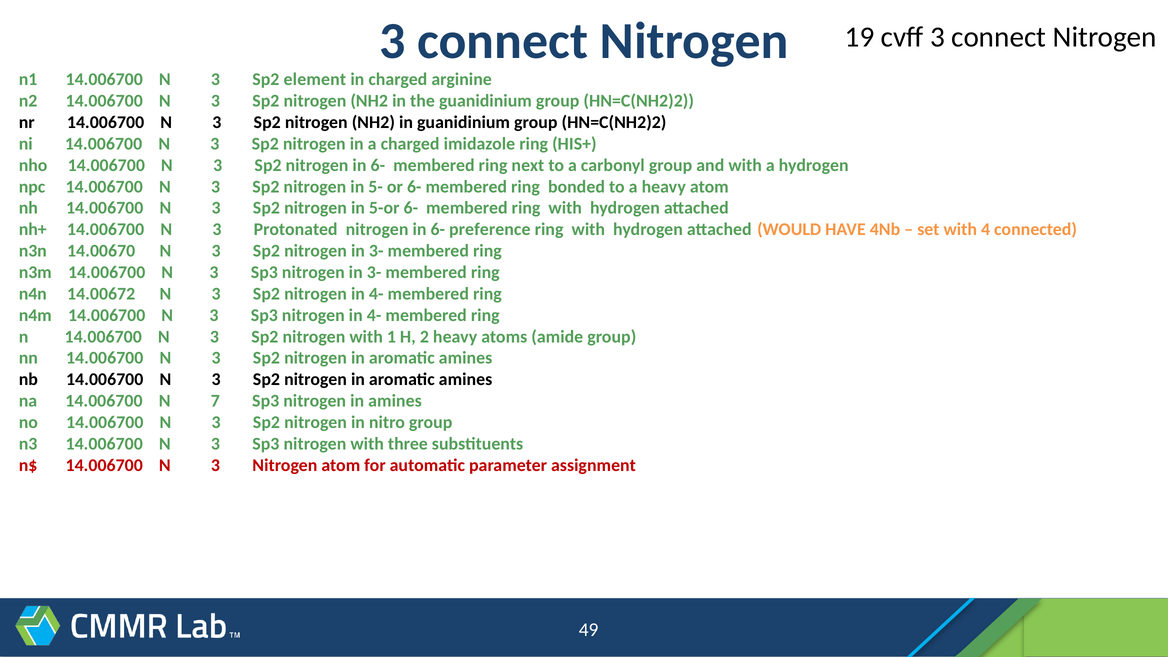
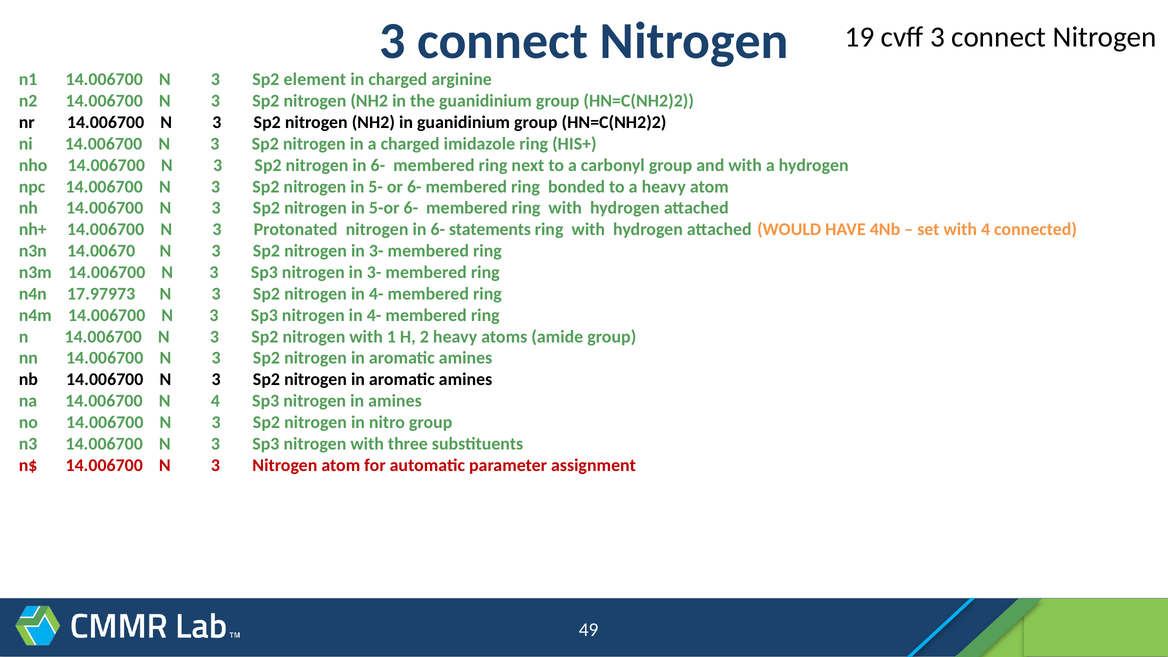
preference: preference -> statements
14.00672: 14.00672 -> 17.97973
N 7: 7 -> 4
